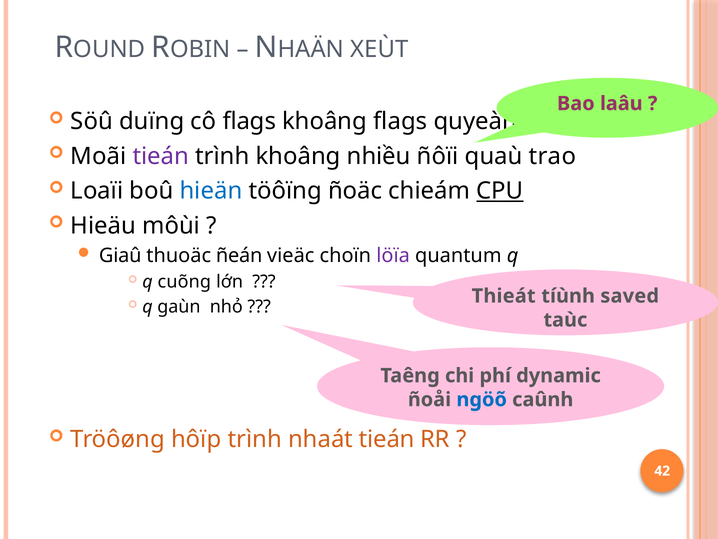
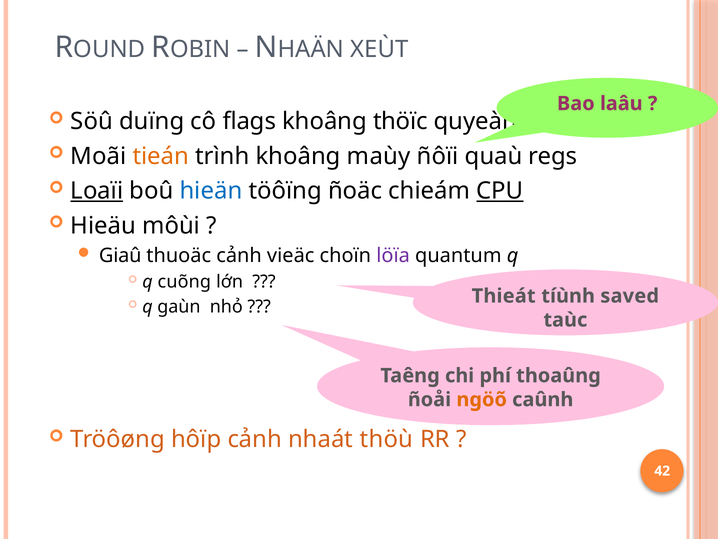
khoâng flags: flags -> thöïc
tieán at (161, 156) colour: purple -> orange
nhiều: nhiều -> maùy
trao: trao -> regs
Loaïi underline: none -> present
thuoäc ñeán: ñeán -> cảnh
dynamic: dynamic -> thoaûng
ngöõ colour: blue -> orange
hôïp trình: trình -> cảnh
nhaát tieán: tieán -> thöù
